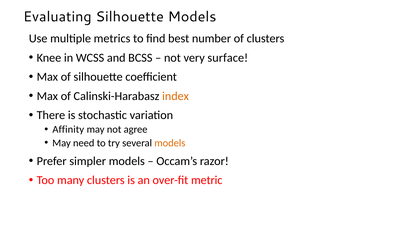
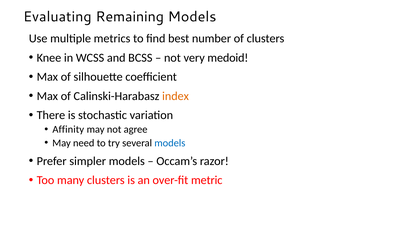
Evaluating Silhouette: Silhouette -> Remaining
surface: surface -> medoid
models at (170, 143) colour: orange -> blue
